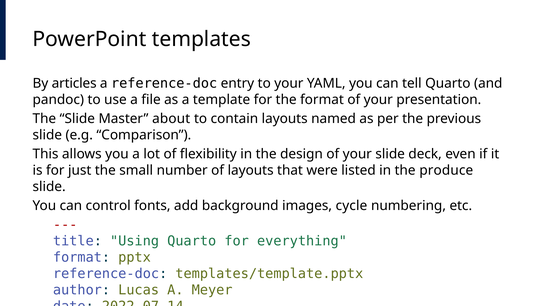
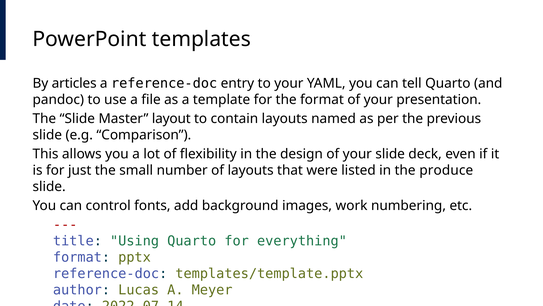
about: about -> layout
cycle: cycle -> work
